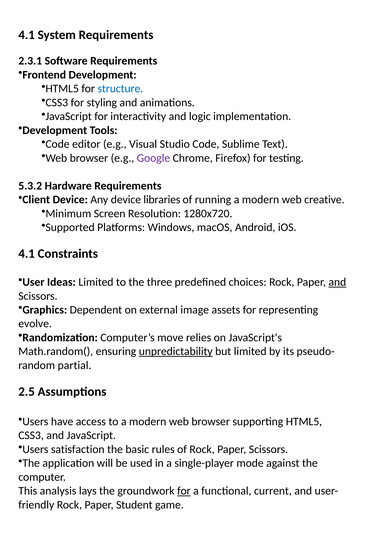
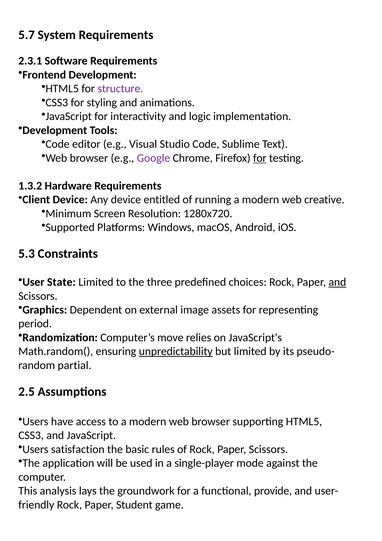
4.1 at (27, 35): 4.1 -> 5.7
structure colour: blue -> purple
for at (260, 158) underline: none -> present
5.3.2: 5.3.2 -> 1.3.2
libraries: libraries -> entitled
4.1 at (27, 254): 4.1 -> 5.3
Ideas: Ideas -> State
evolve: evolve -> period
for at (184, 491) underline: present -> none
current: current -> provide
